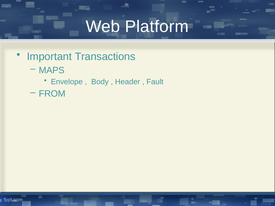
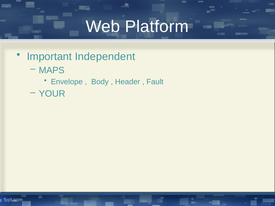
Transactions: Transactions -> Independent
FROM: FROM -> YOUR
